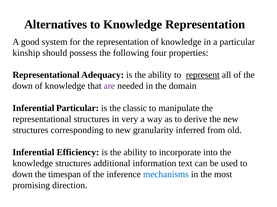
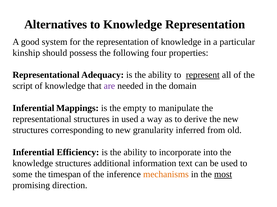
down at (23, 86): down -> script
Inferential Particular: Particular -> Mappings
classic: classic -> empty
in very: very -> used
down at (23, 175): down -> some
mechanisms colour: blue -> orange
most underline: none -> present
